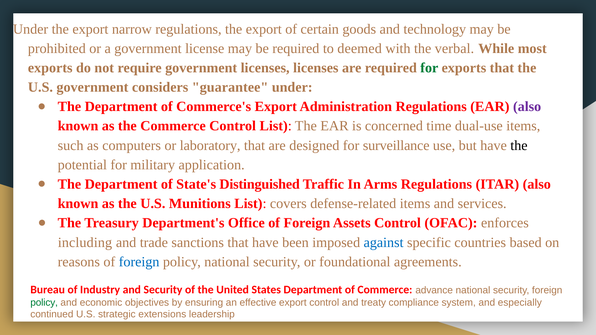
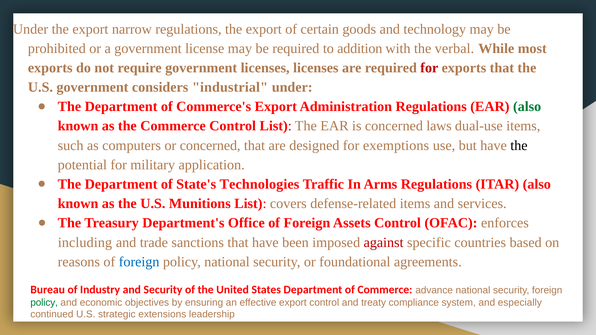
deemed: deemed -> addition
for at (429, 68) colour: green -> red
guarantee: guarantee -> industrial
also at (527, 107) colour: purple -> green
time: time -> laws
or laboratory: laboratory -> concerned
surveillance: surveillance -> exemptions
Distinguished: Distinguished -> Technologies
against colour: blue -> red
